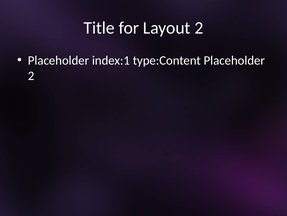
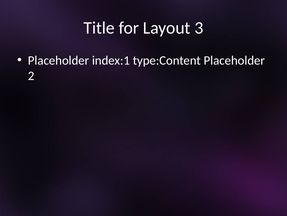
Layout 2: 2 -> 3
